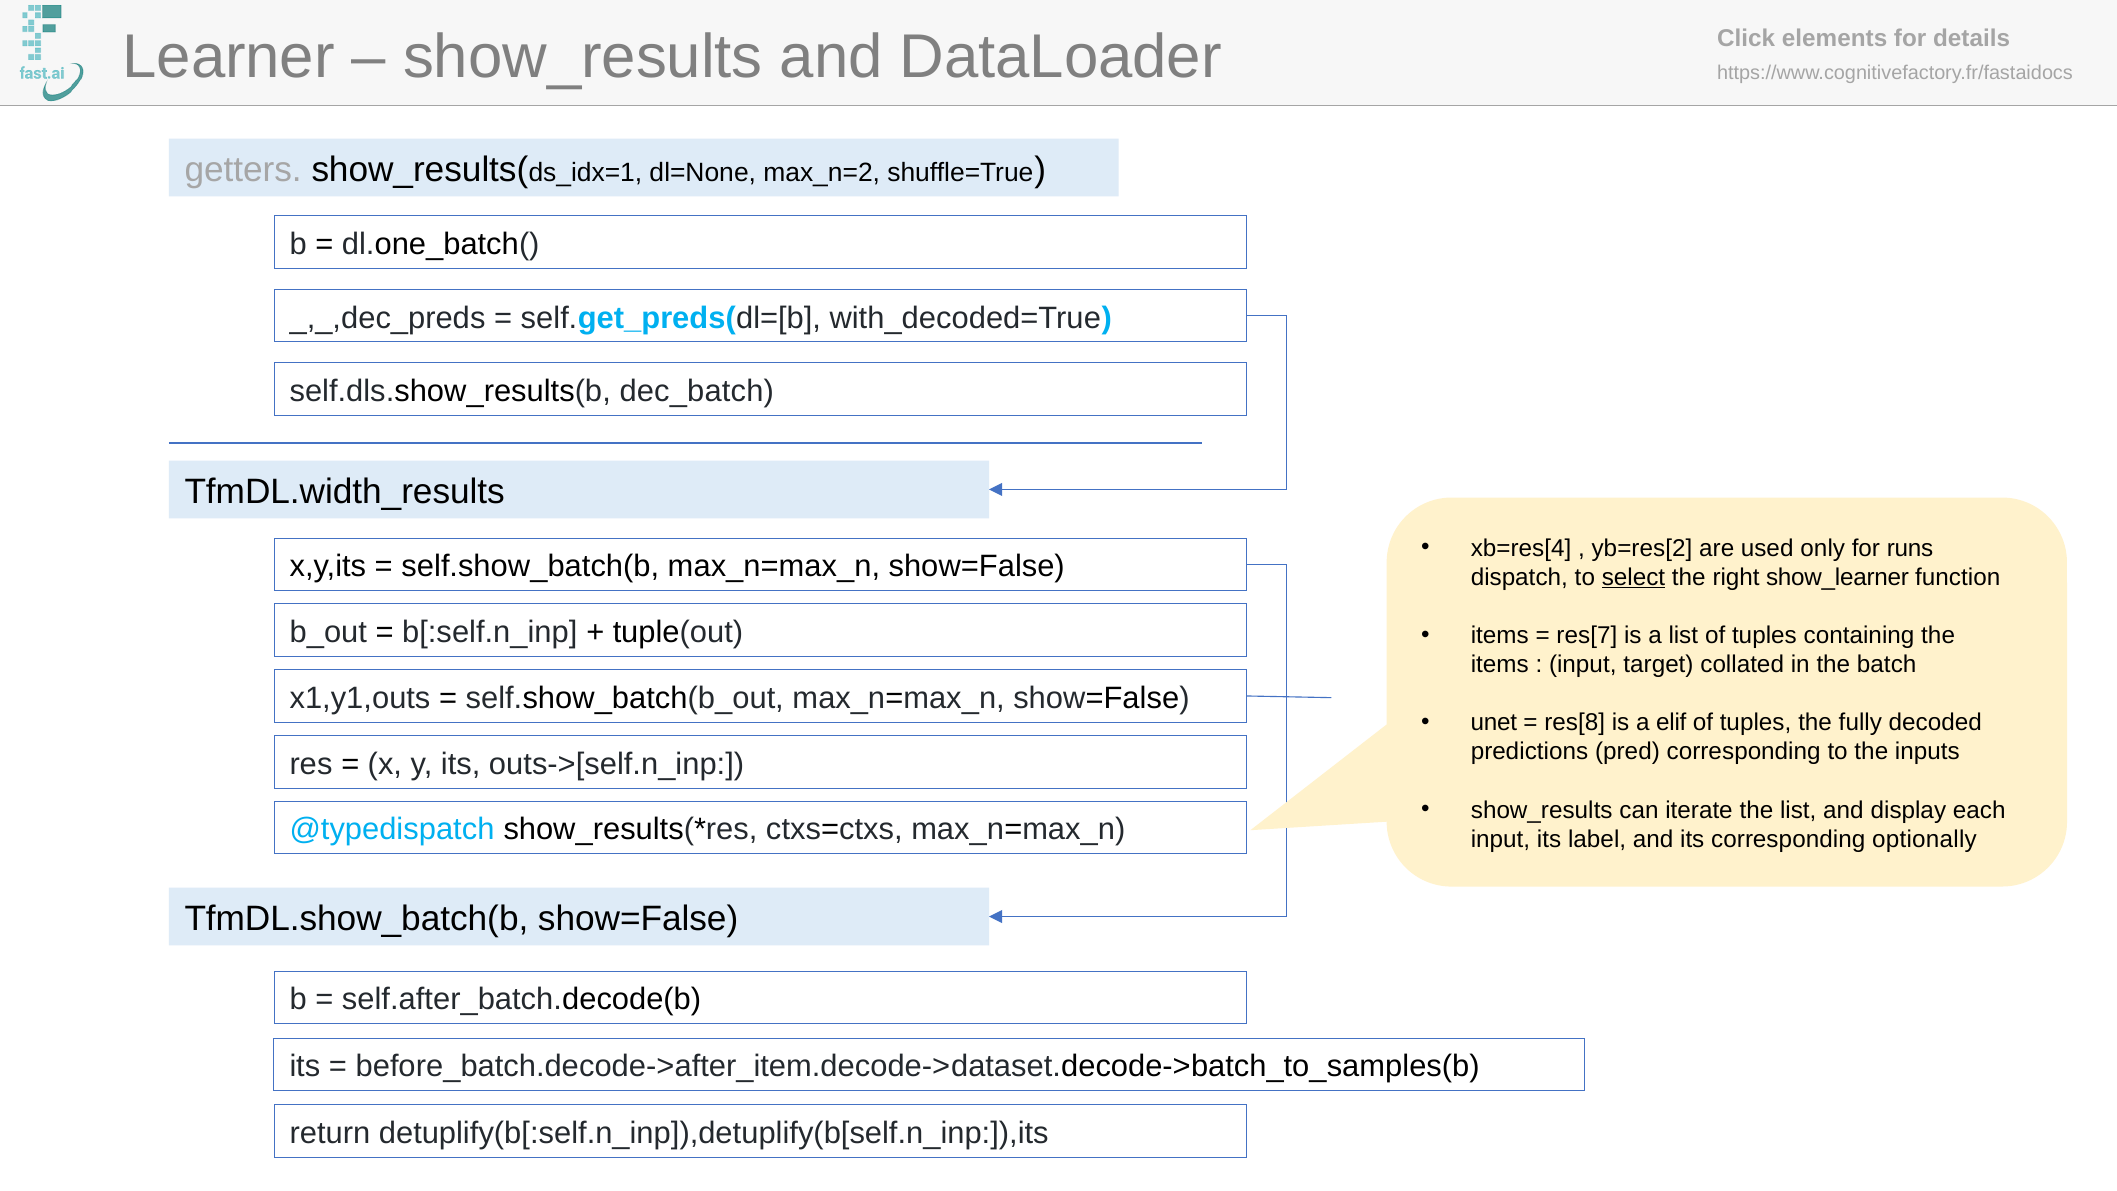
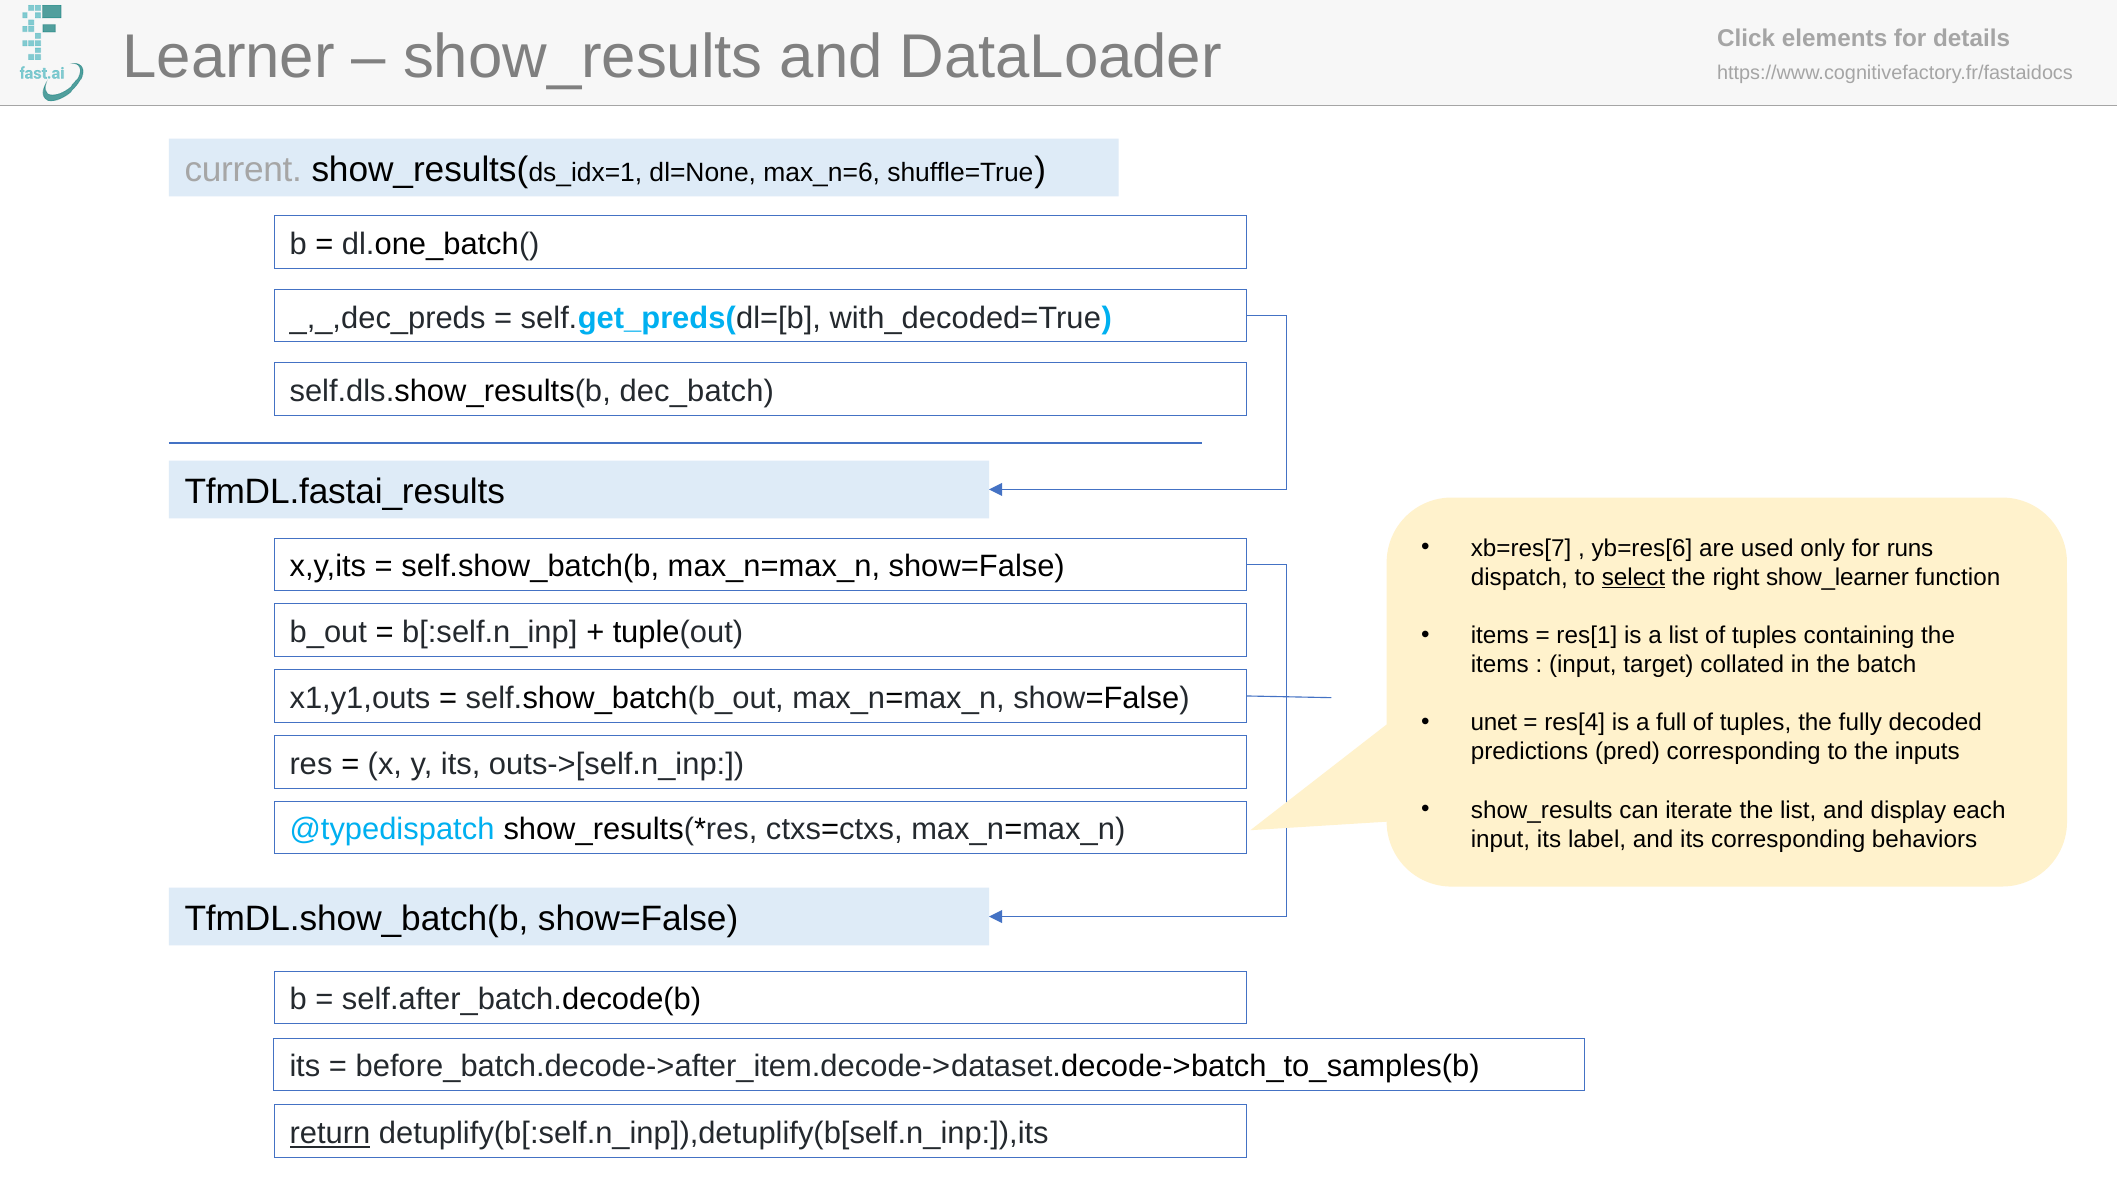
getters: getters -> current
max_n=2: max_n=2 -> max_n=6
TfmDL.width_results: TfmDL.width_results -> TfmDL.fastai_results
xb=res[4: xb=res[4 -> xb=res[7
yb=res[2: yb=res[2 -> yb=res[6
res[7: res[7 -> res[1
res[8: res[8 -> res[4
elif: elif -> full
optionally: optionally -> behaviors
return underline: none -> present
